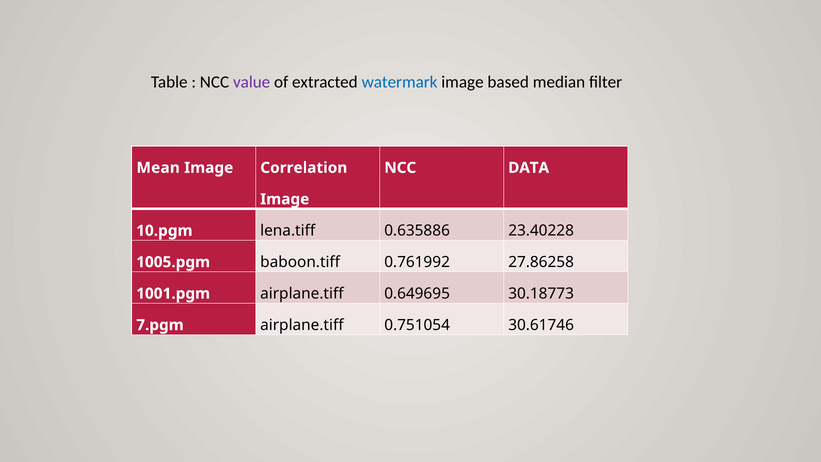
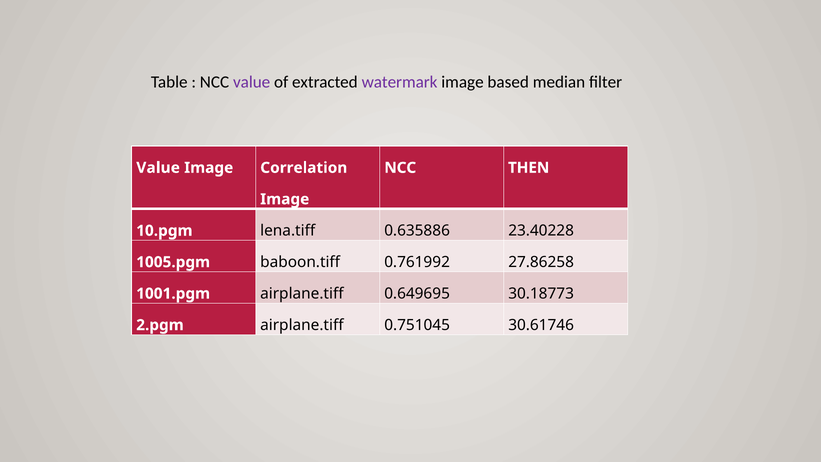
watermark colour: blue -> purple
Mean at (158, 168): Mean -> Value
DATA: DATA -> THEN
7.pgm: 7.pgm -> 2.pgm
0.751054: 0.751054 -> 0.751045
